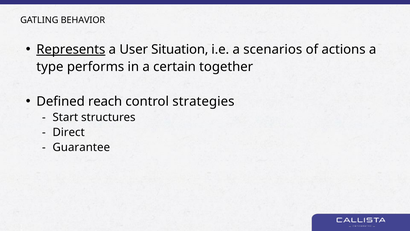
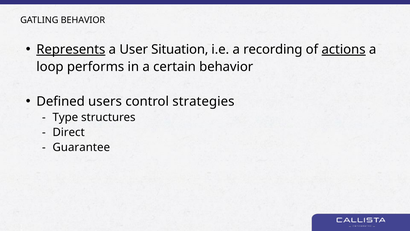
scenarios: scenarios -> recording
actions underline: none -> present
type: type -> loop
certain together: together -> behavior
reach: reach -> users
Start: Start -> Type
